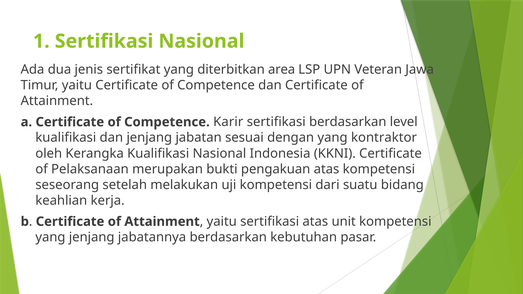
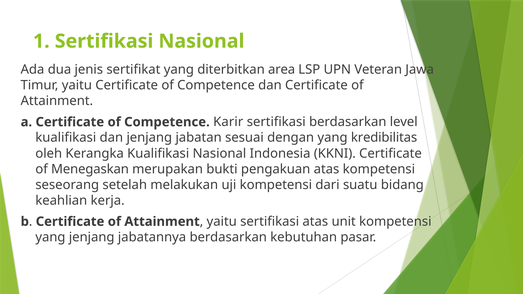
kontraktor: kontraktor -> kredibilitas
Pelaksanaan: Pelaksanaan -> Menegaskan
